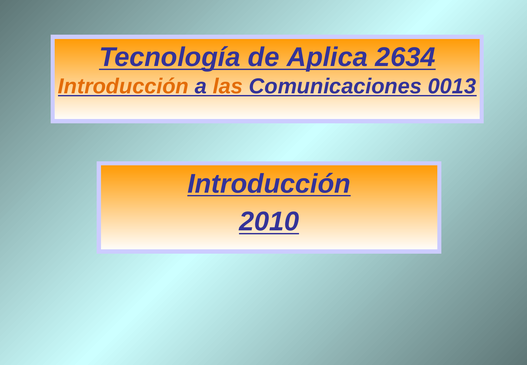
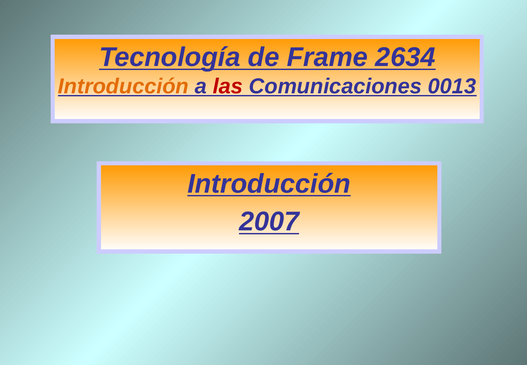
Aplica: Aplica -> Frame
las colour: orange -> red
2010: 2010 -> 2007
